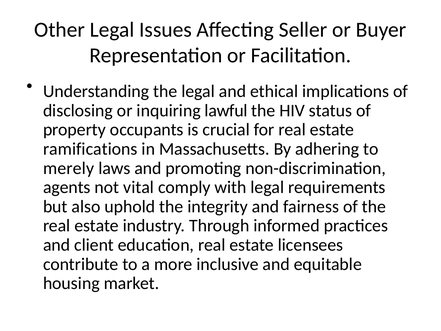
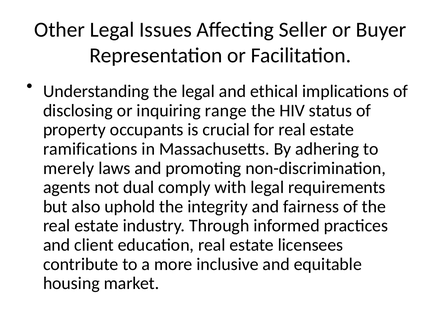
lawful: lawful -> range
vital: vital -> dual
